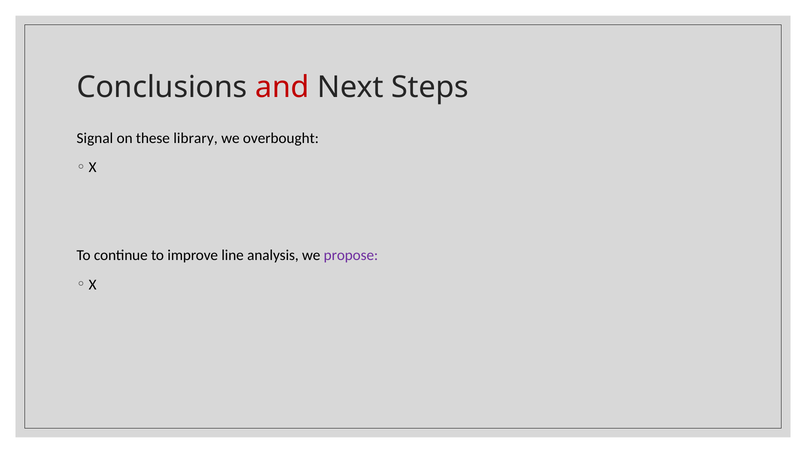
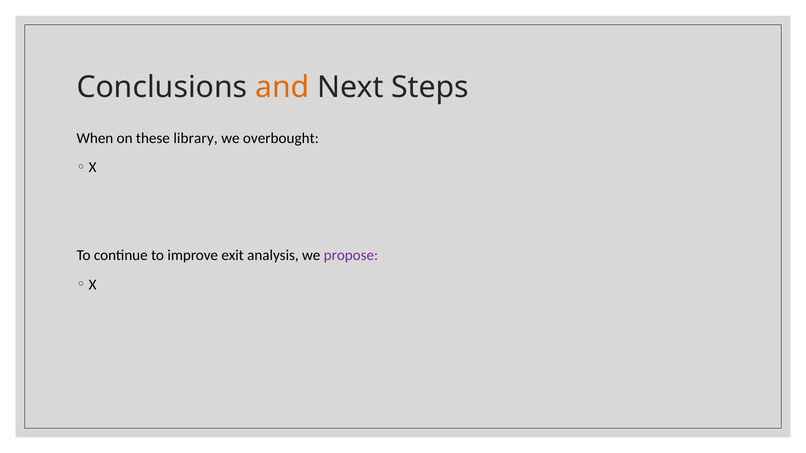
and colour: red -> orange
Signal: Signal -> When
line: line -> exit
